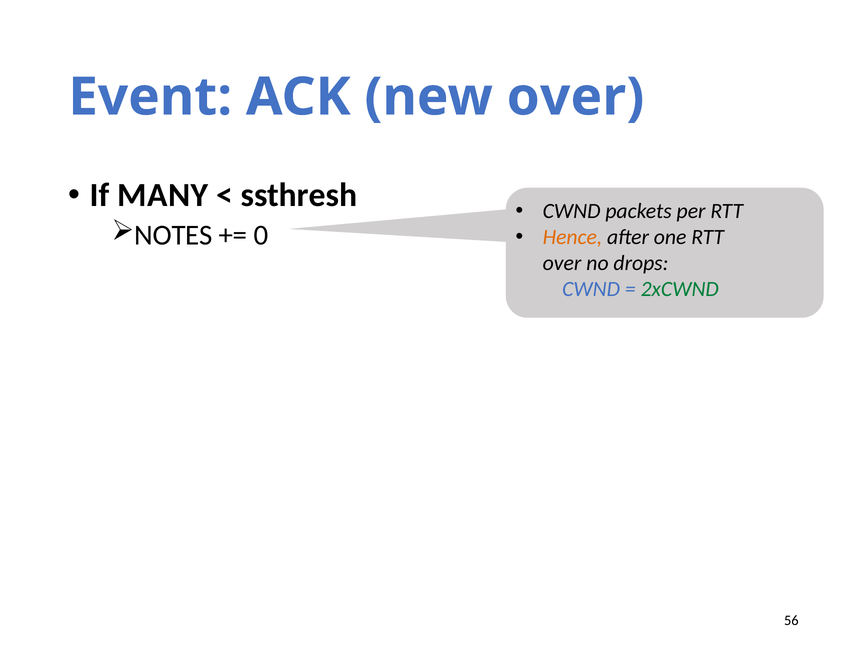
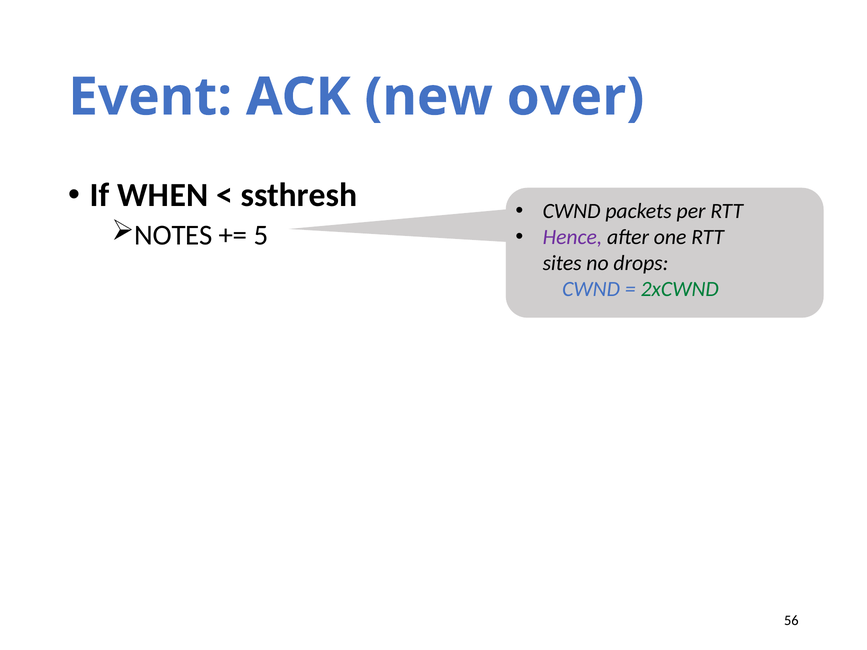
MANY: MANY -> WHEN
0: 0 -> 5
Hence colour: orange -> purple
over at (562, 263): over -> sites
